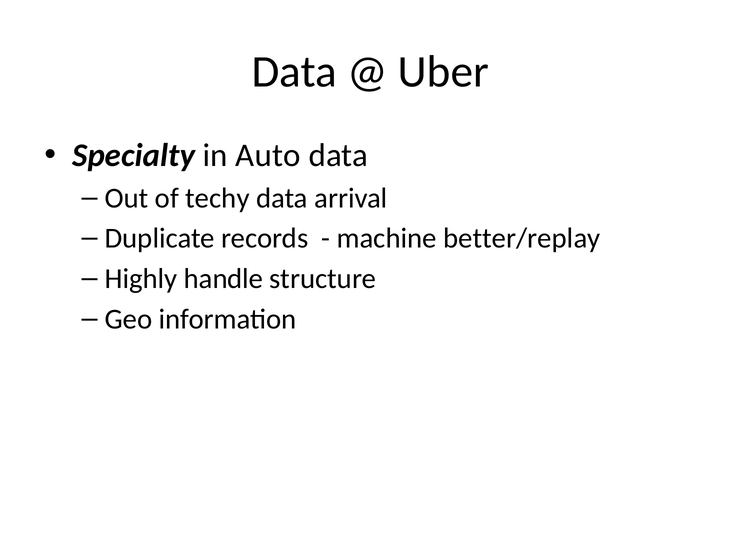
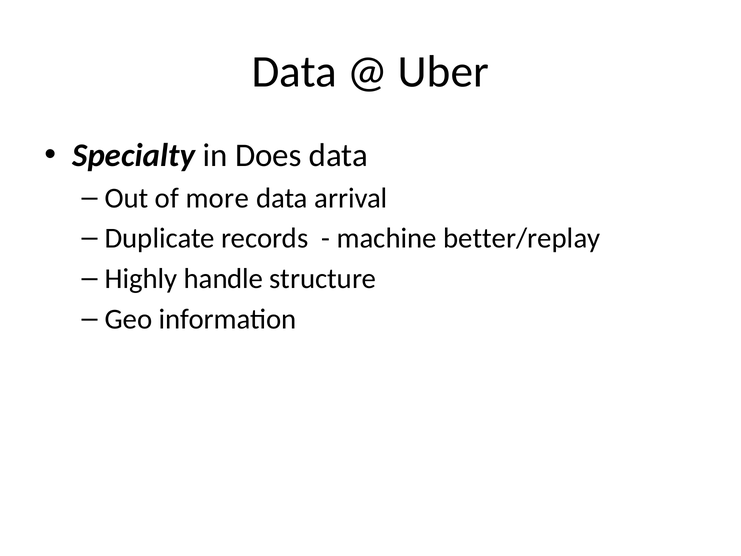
Auto: Auto -> Does
techy: techy -> more
